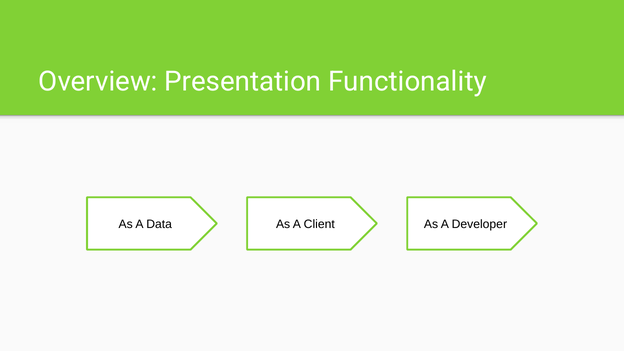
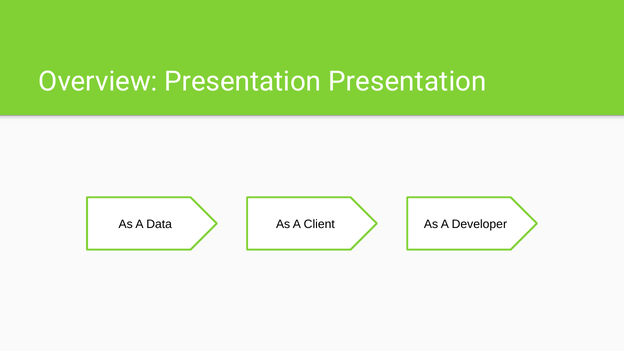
Presentation Functionality: Functionality -> Presentation
